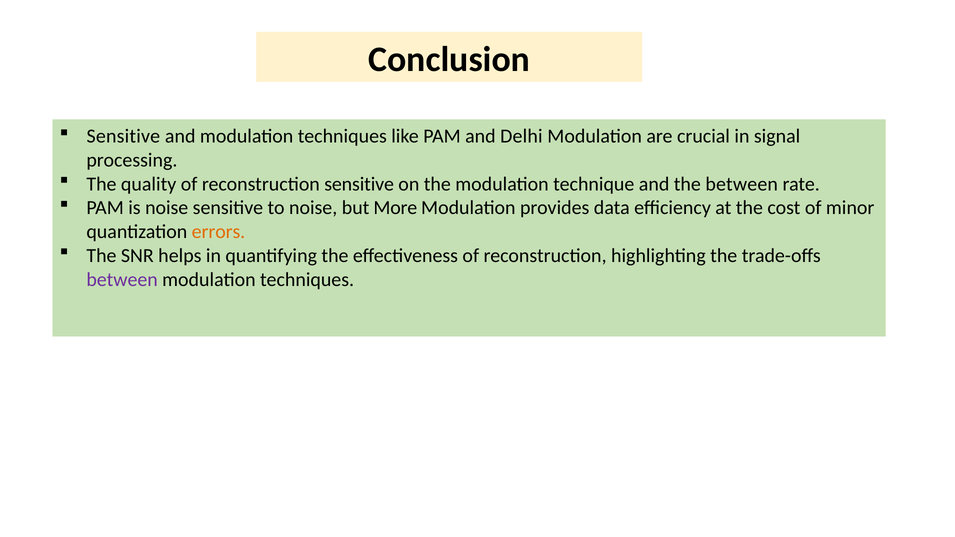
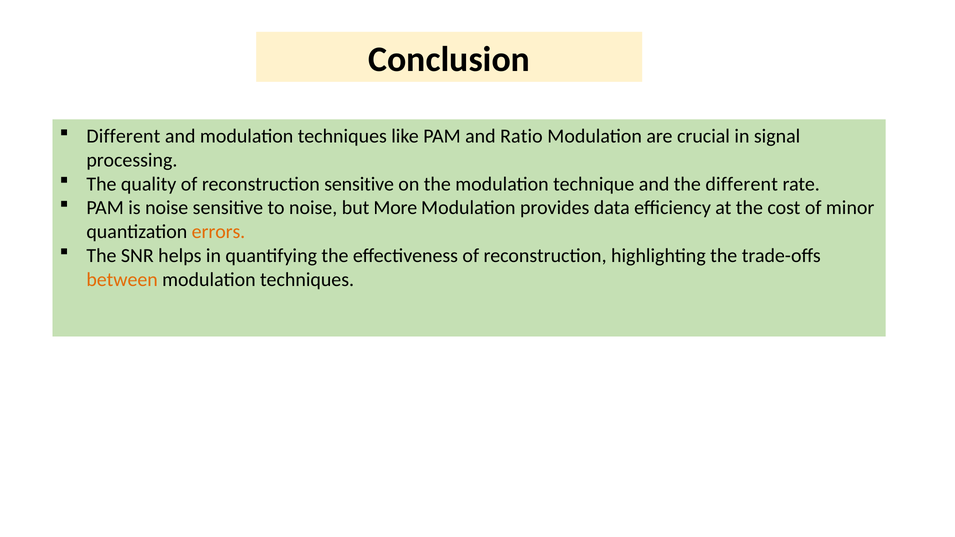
Sensitive at (123, 136): Sensitive -> Different
Delhi: Delhi -> Ratio
the between: between -> different
between at (122, 280) colour: purple -> orange
